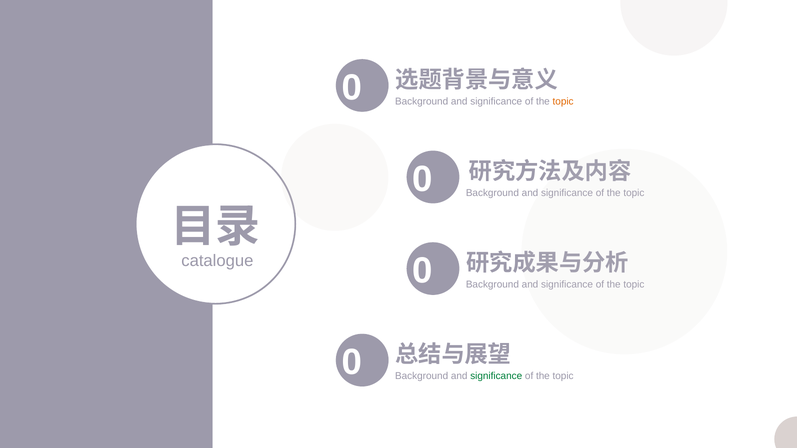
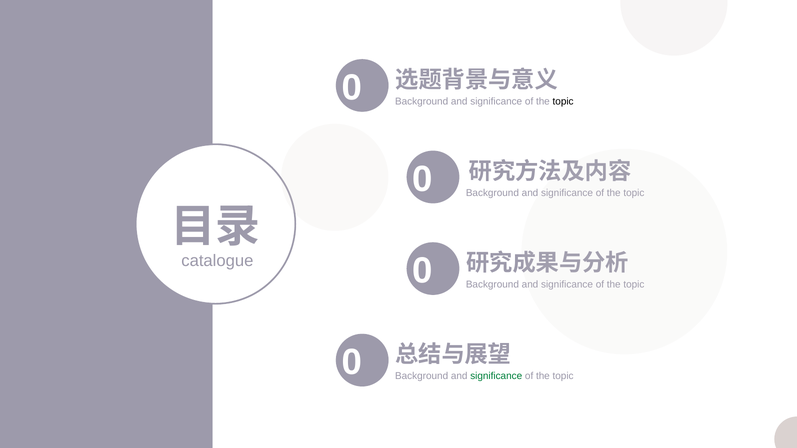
topic at (563, 101) colour: orange -> black
